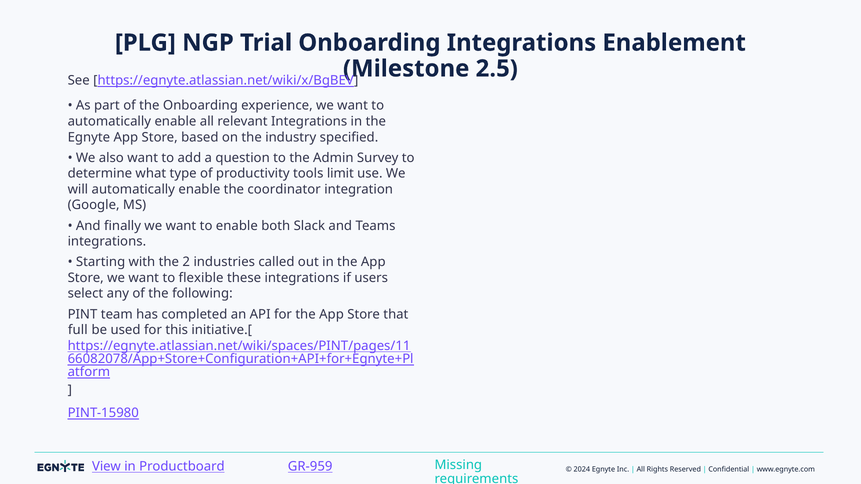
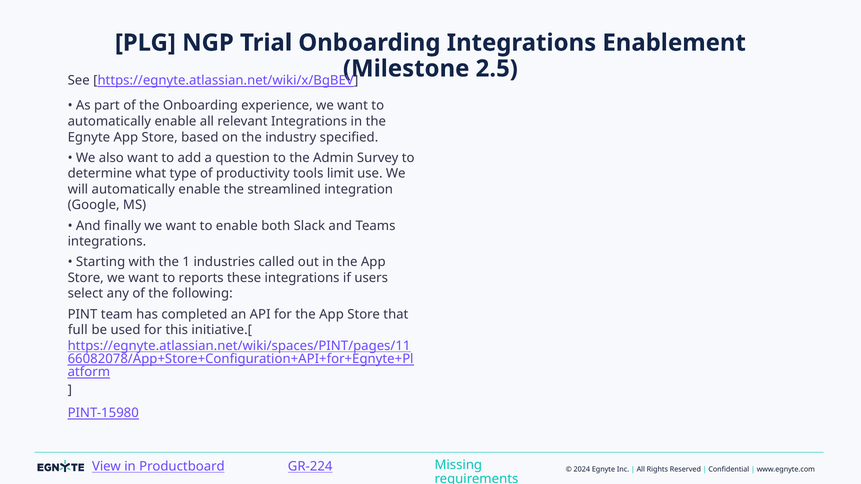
coordinator: coordinator -> streamlined
2: 2 -> 1
flexible: flexible -> reports
GR-959: GR-959 -> GR-224
